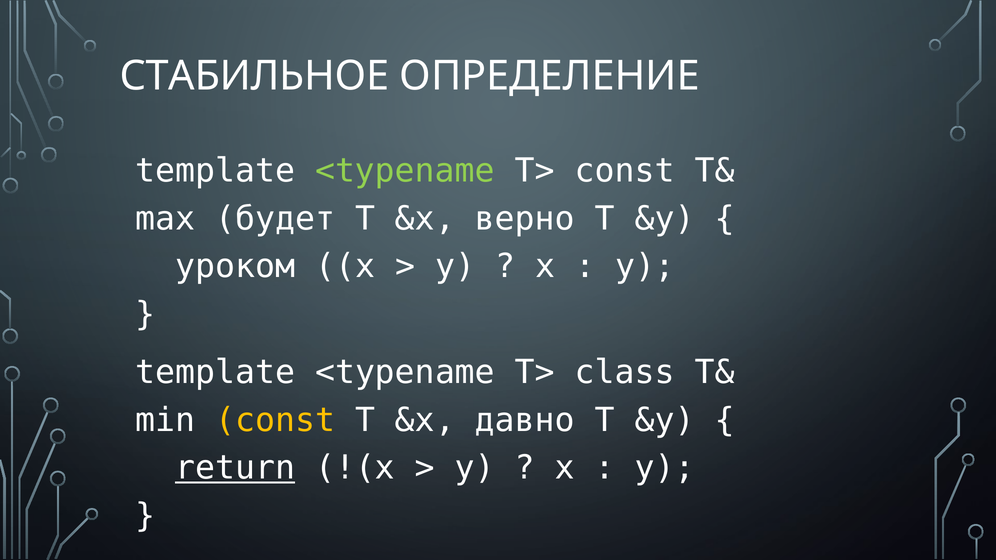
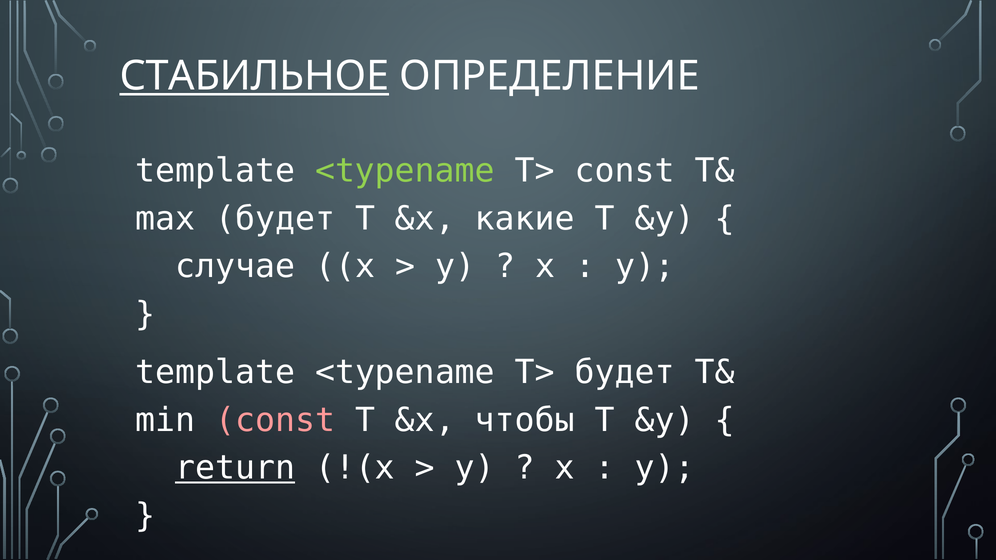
СТАБИЛЬНОЕ underline: none -> present
верно: верно -> какие
уроком: уроком -> случае
T> class: class -> будет
const at (275, 420) colour: yellow -> pink
давно: давно -> чтобы
